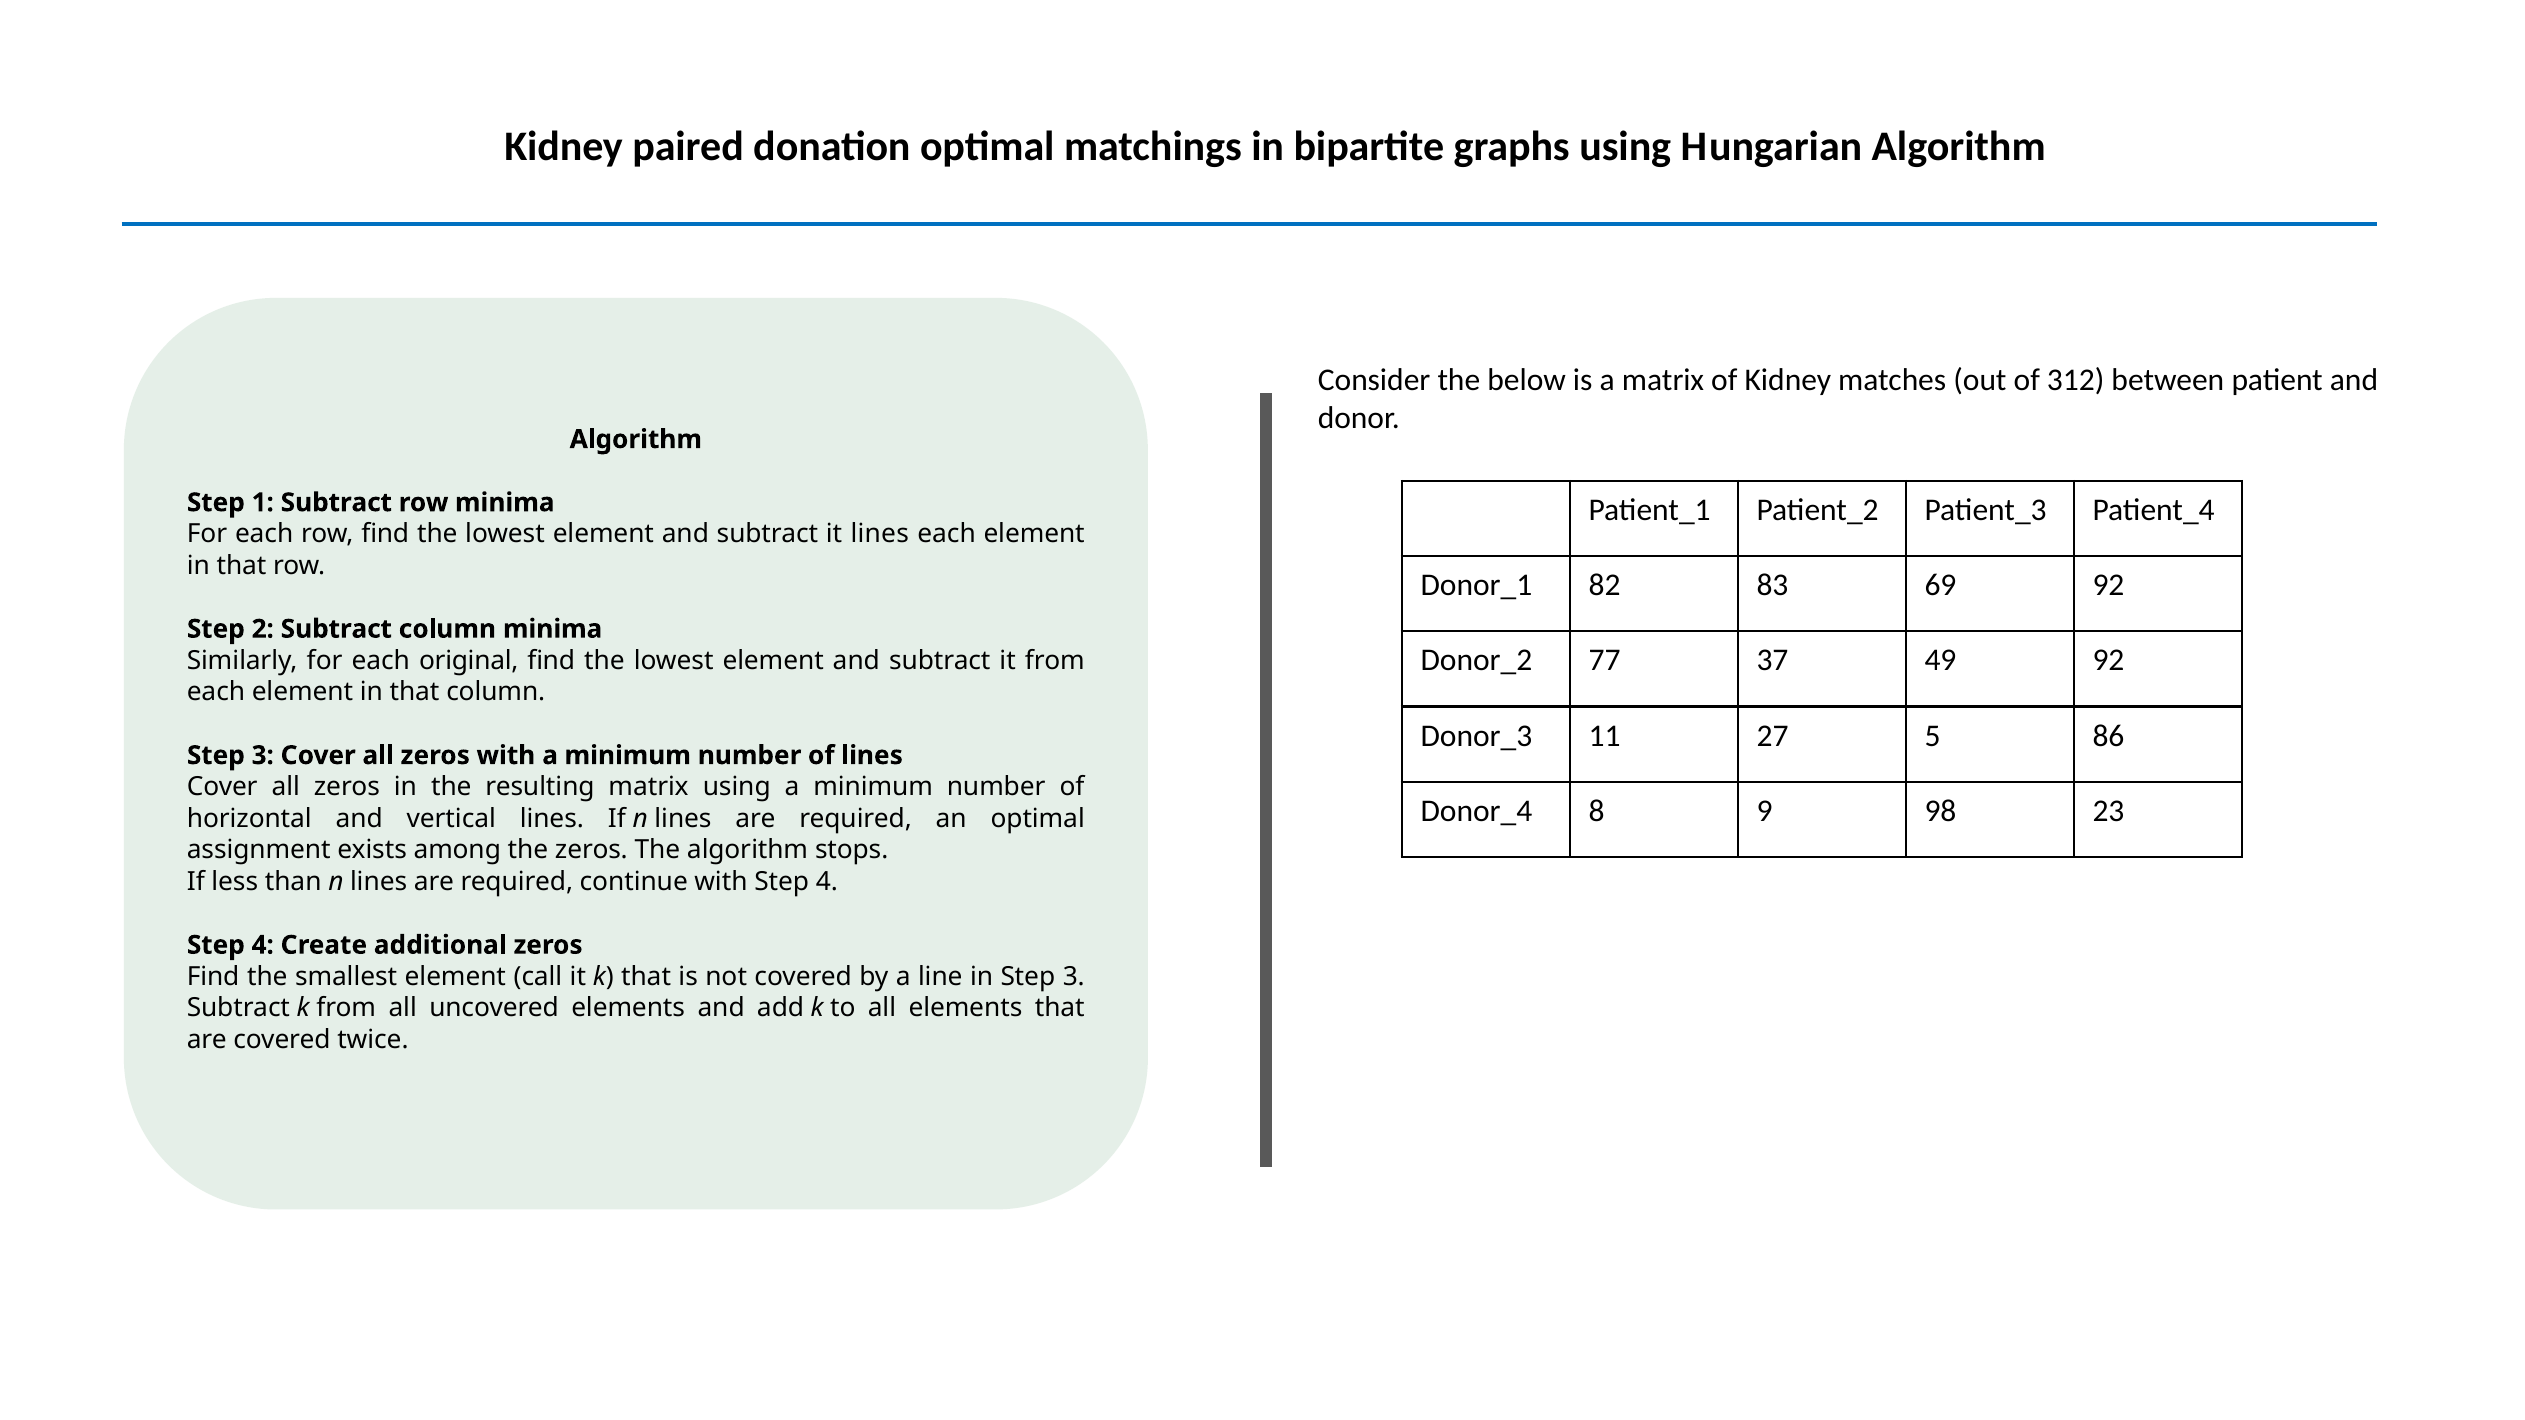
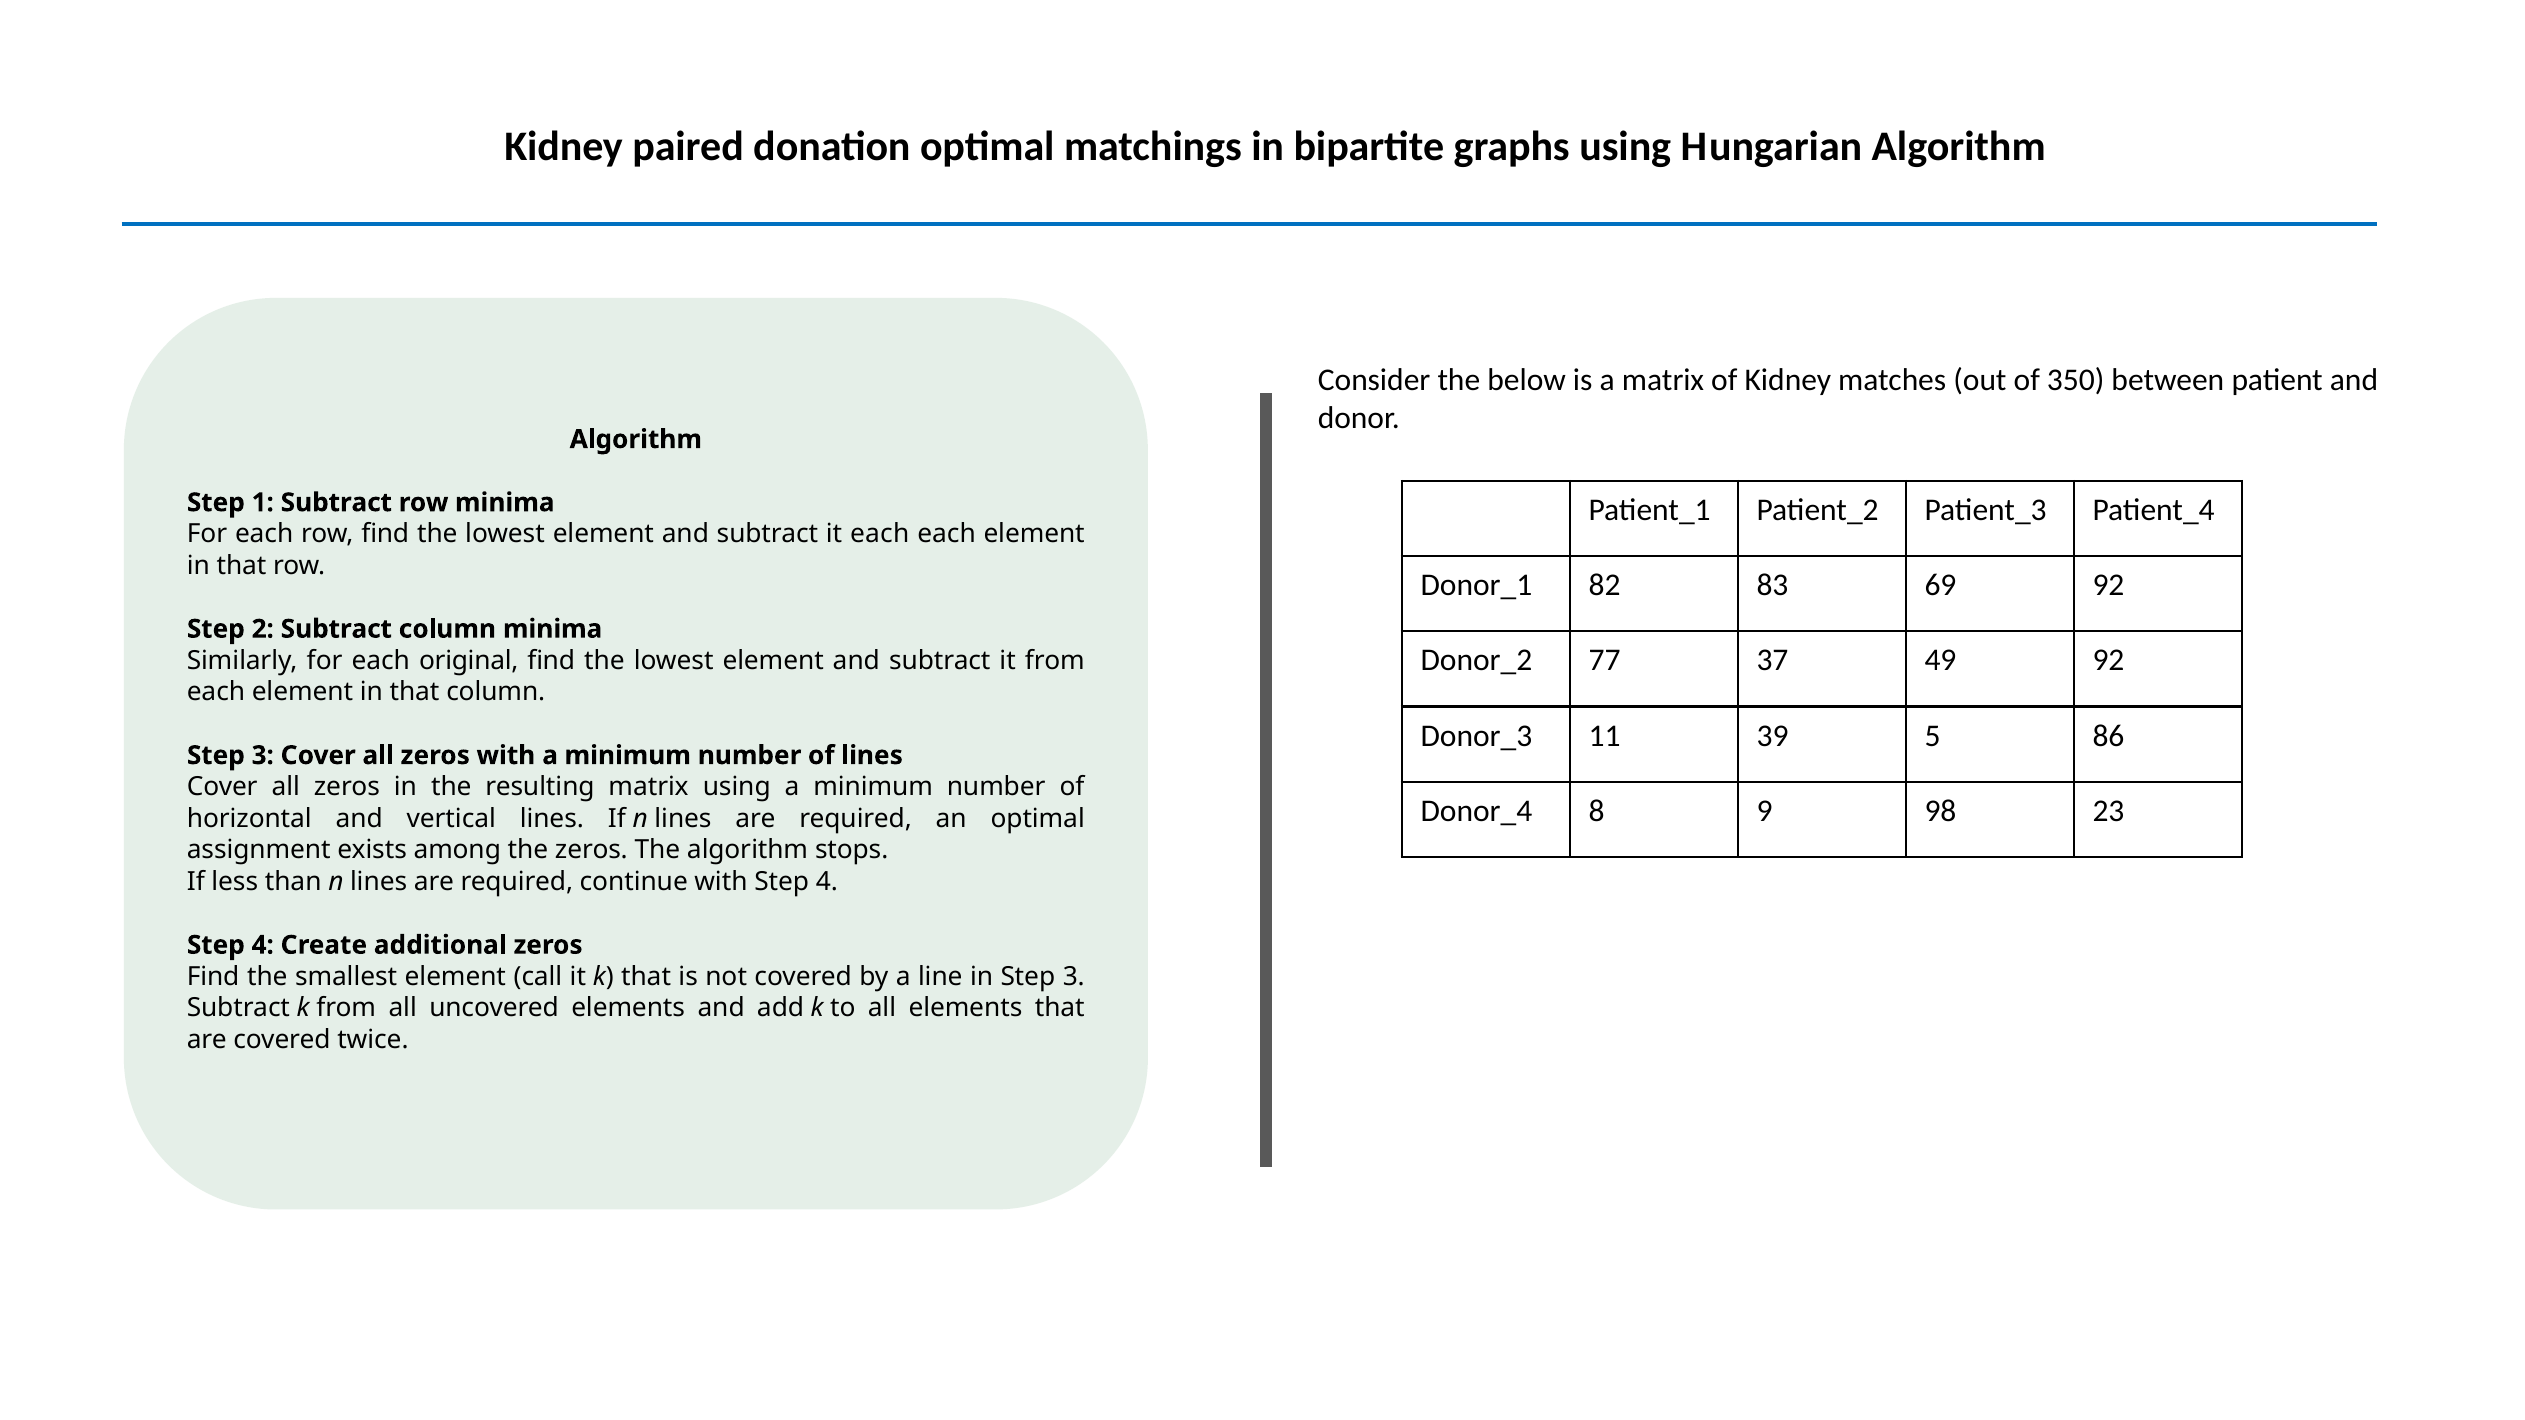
312: 312 -> 350
it lines: lines -> each
27: 27 -> 39
